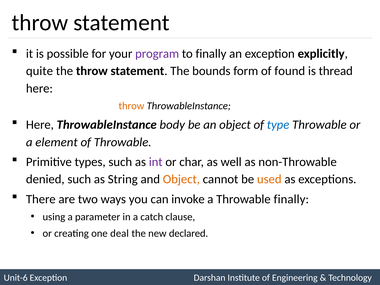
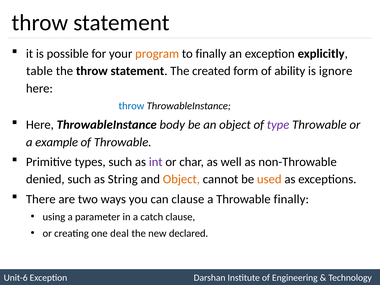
program colour: purple -> orange
quite: quite -> table
bounds: bounds -> created
found: found -> ability
thread: thread -> ignore
throw at (131, 106) colour: orange -> blue
type colour: blue -> purple
element: element -> example
can invoke: invoke -> clause
